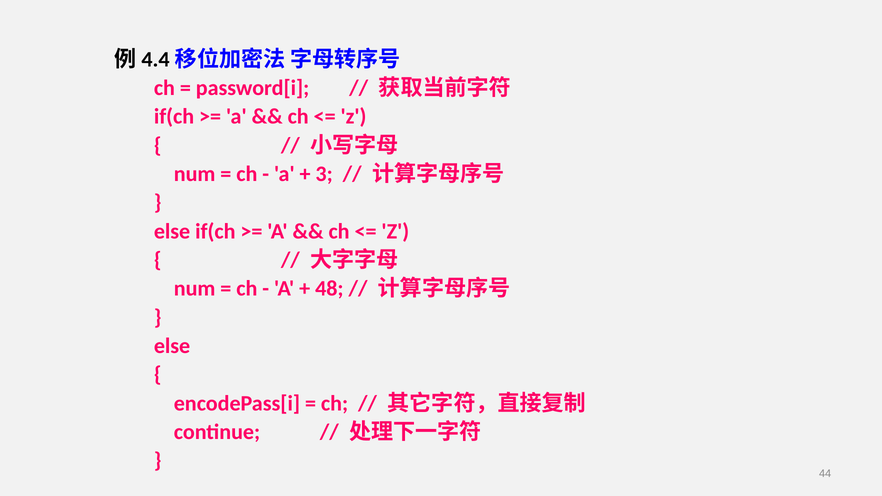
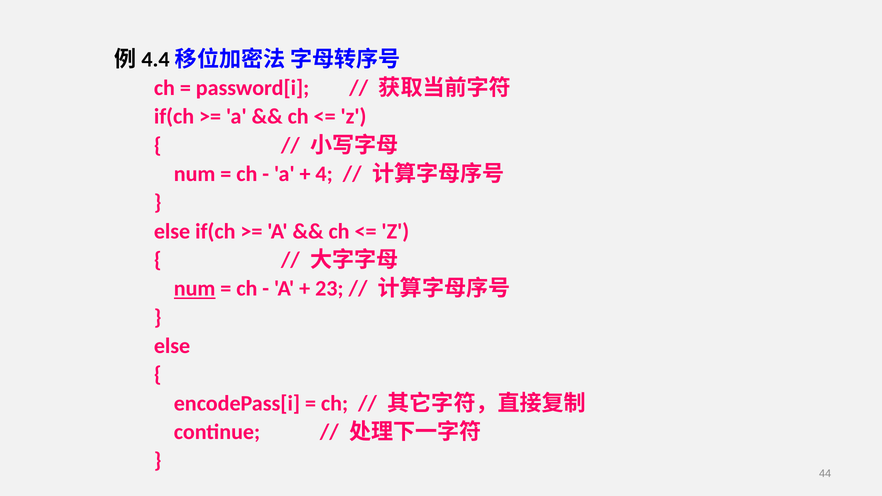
3: 3 -> 4
num at (195, 289) underline: none -> present
48: 48 -> 23
